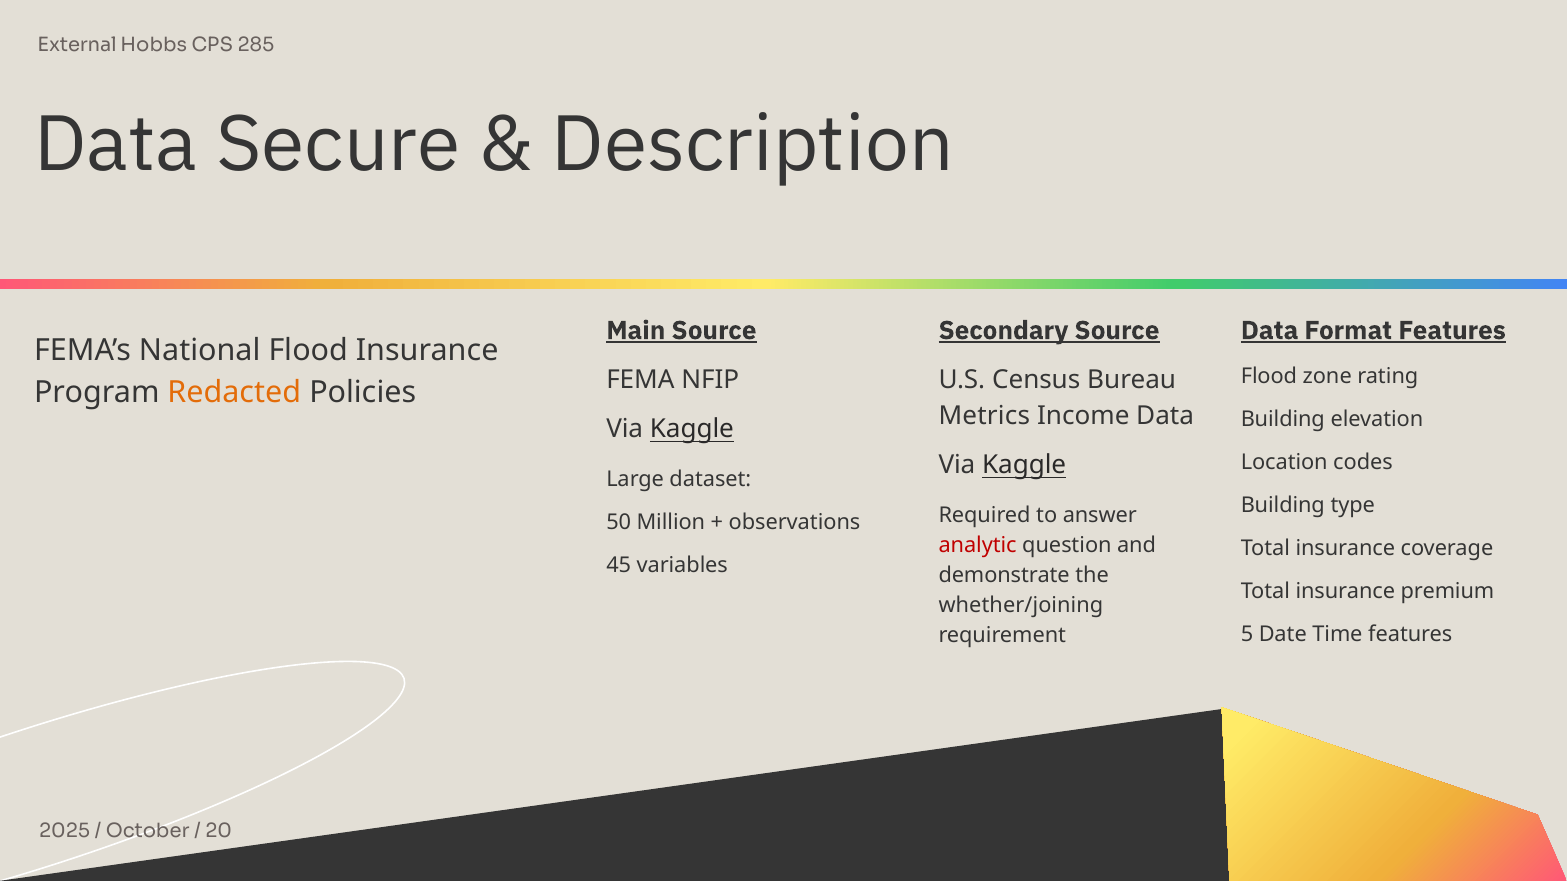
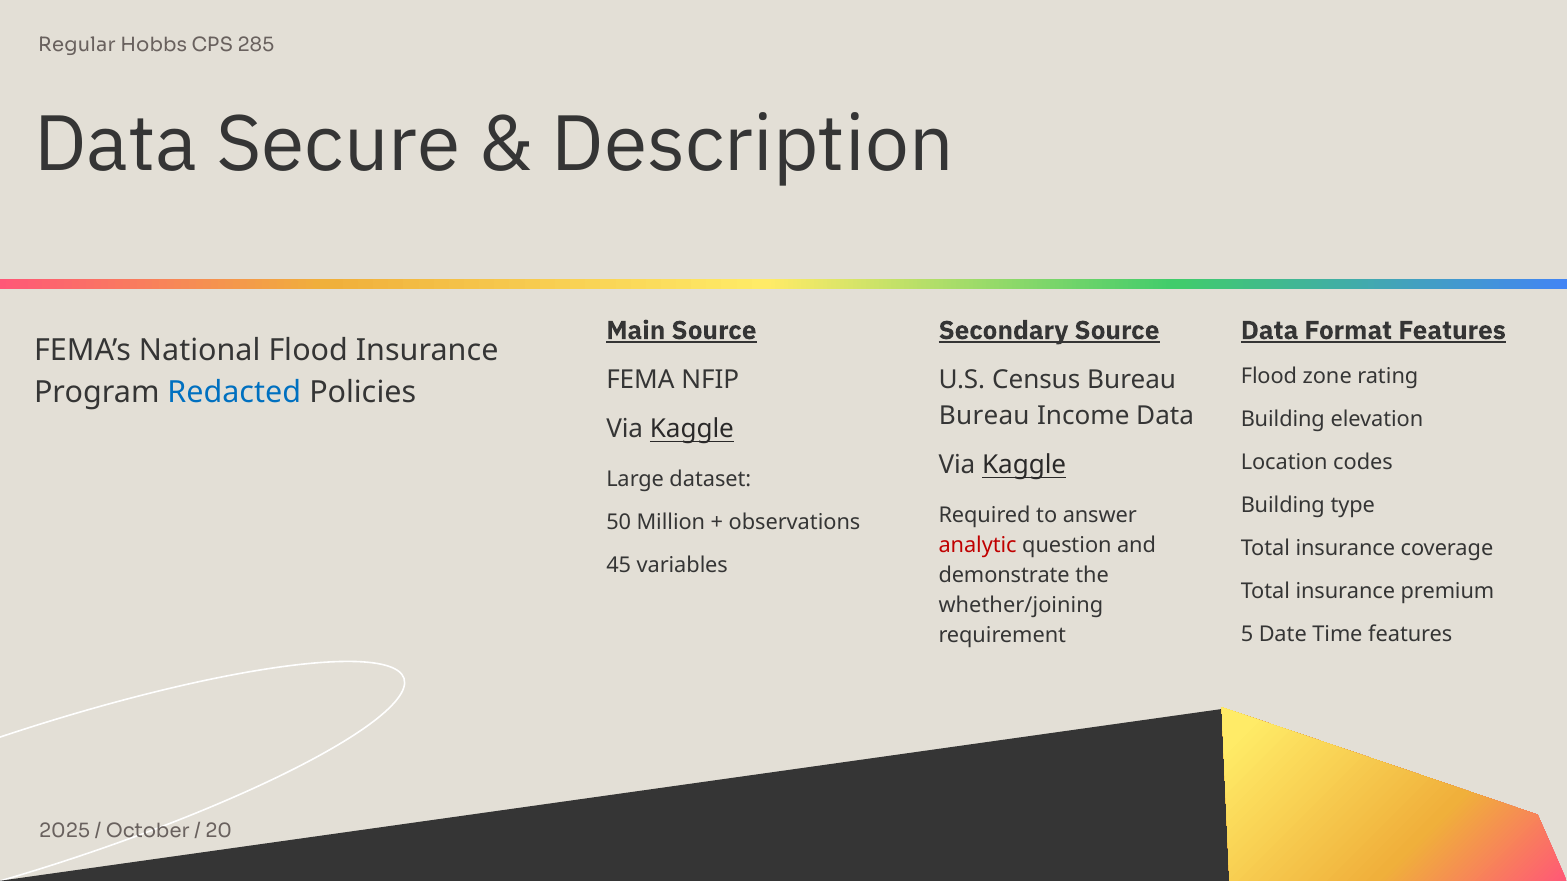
External: External -> Regular
Redacted colour: orange -> blue
Metrics at (984, 416): Metrics -> Bureau
